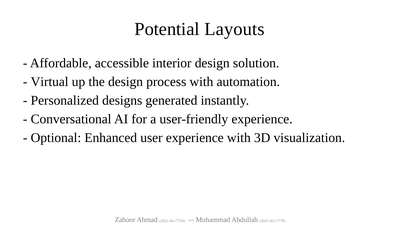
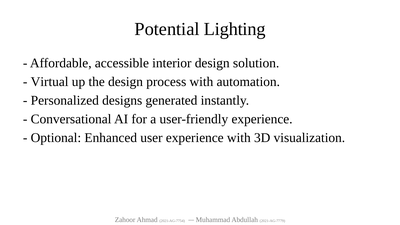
Layouts: Layouts -> Lighting
